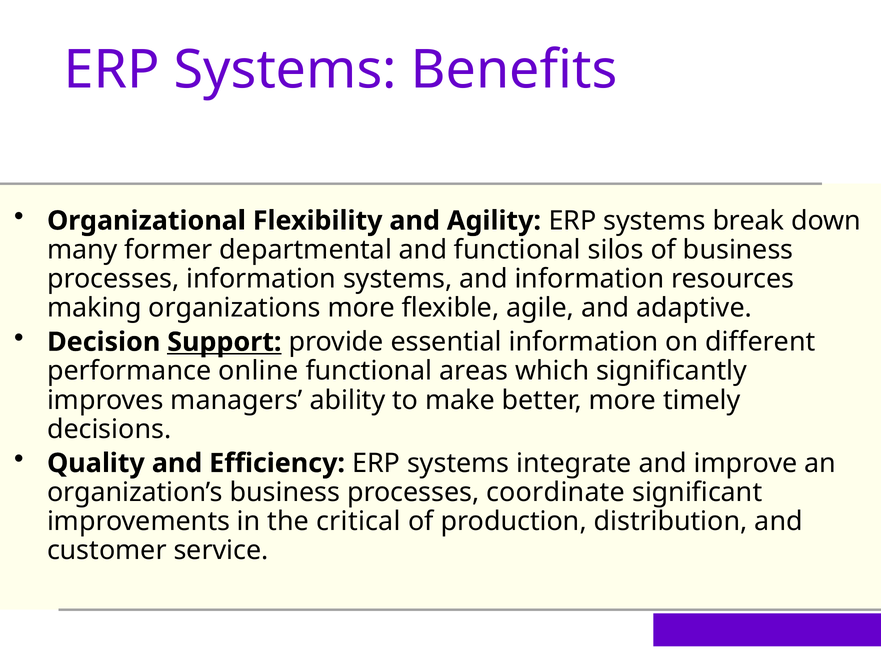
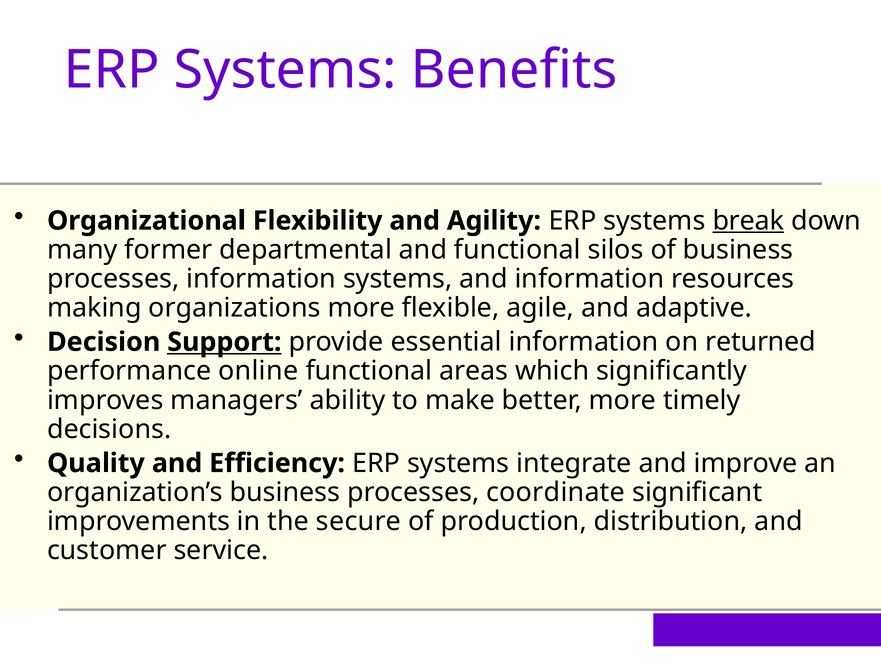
break underline: none -> present
different: different -> returned
critical: critical -> secure
